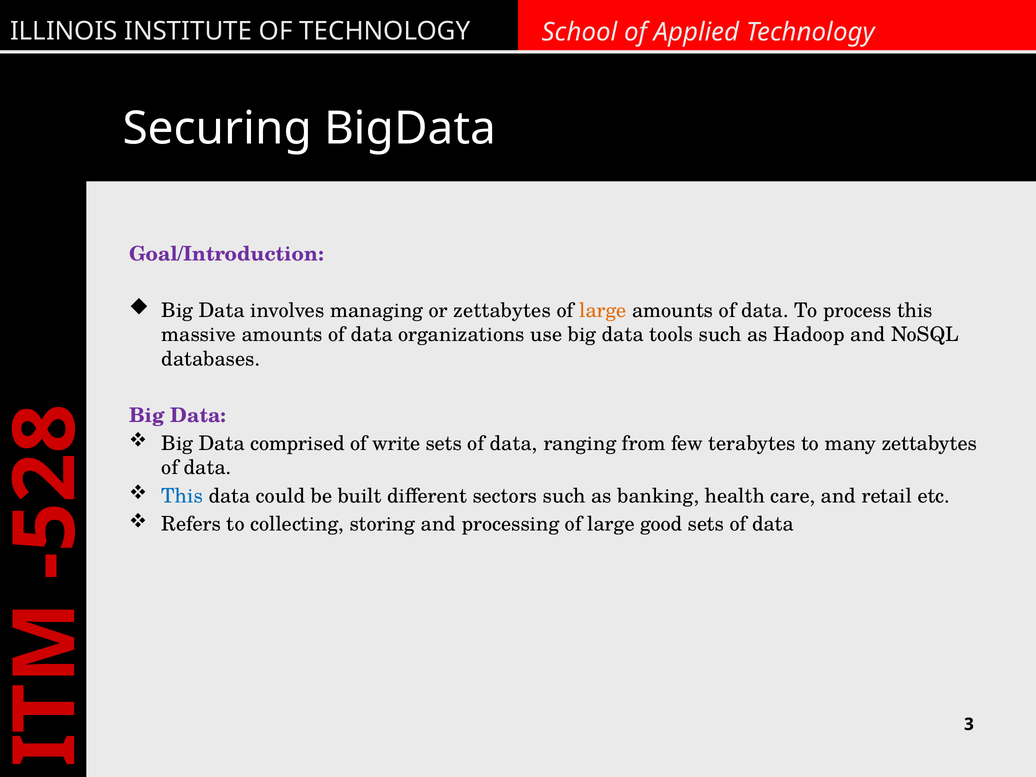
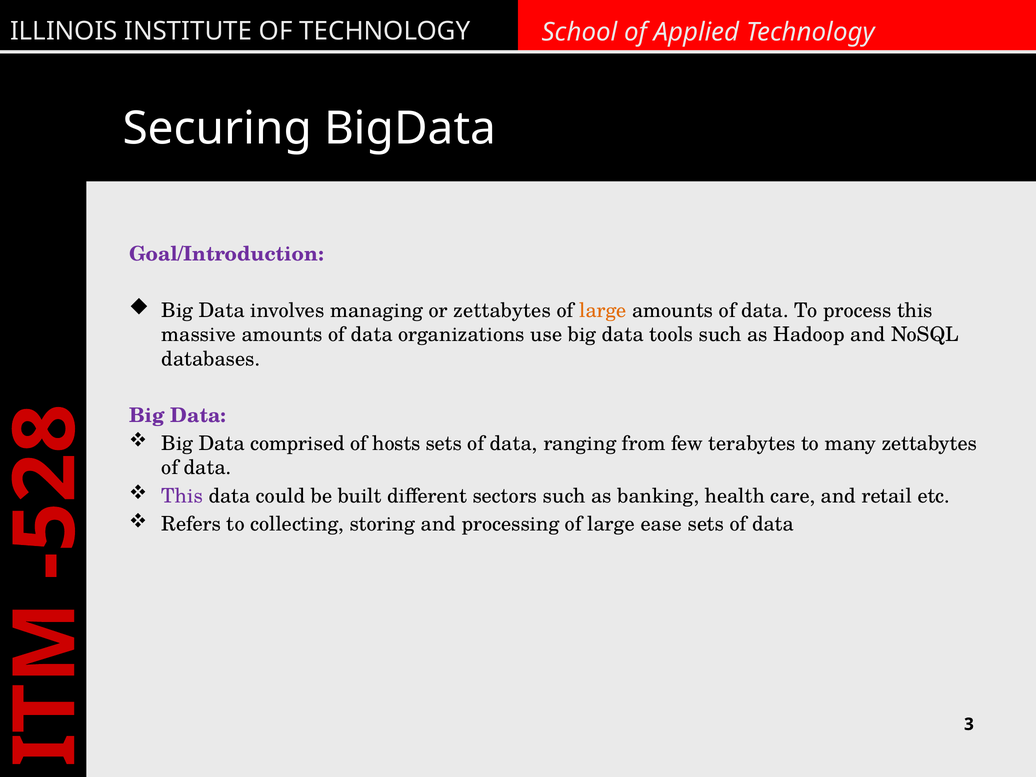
write: write -> hosts
This at (182, 496) colour: blue -> purple
good: good -> ease
